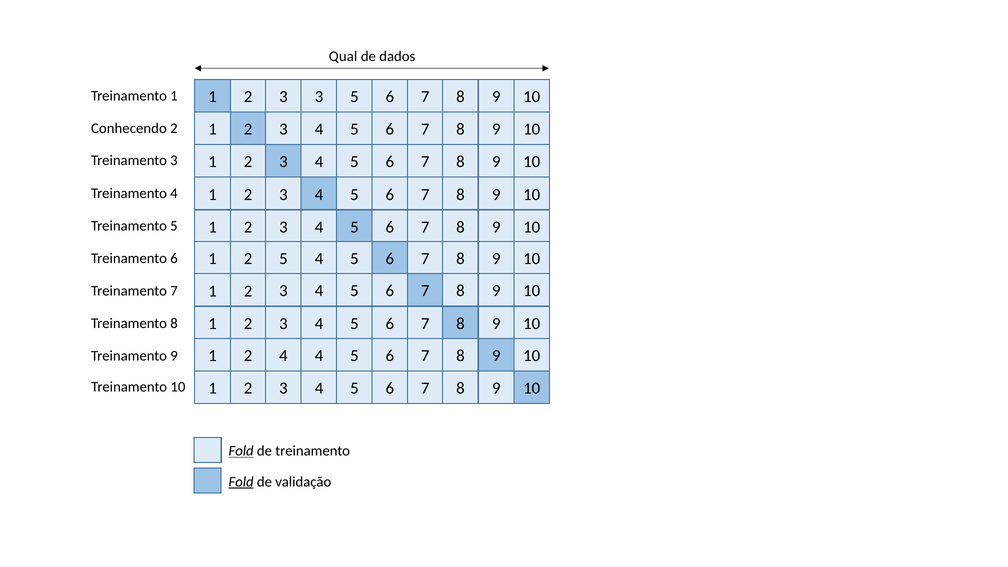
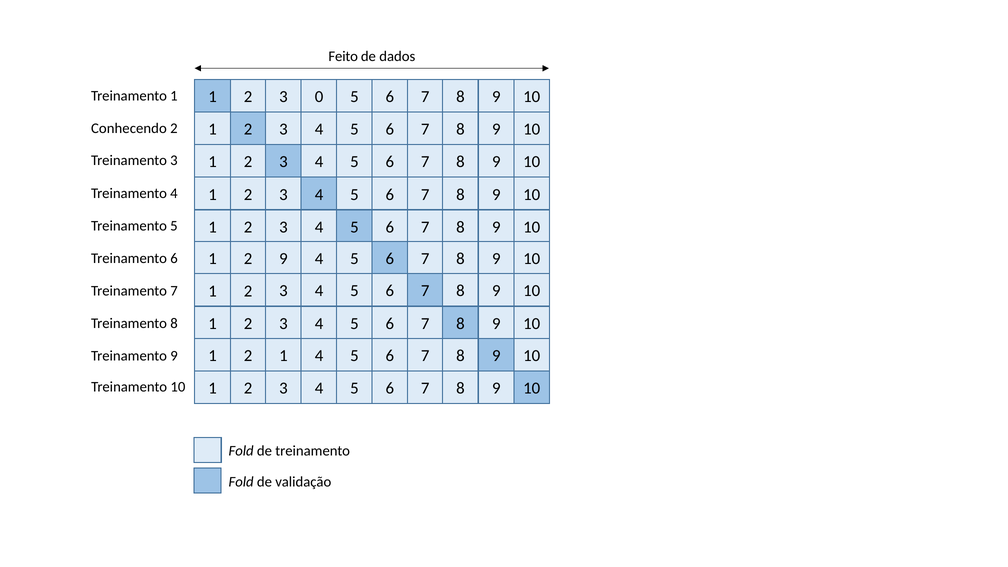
Qual: Qual -> Feito
3 3: 3 -> 0
1 5: 5 -> 9
1 4: 4 -> 1
Fold at (241, 451) underline: present -> none
Fold at (241, 482) underline: present -> none
